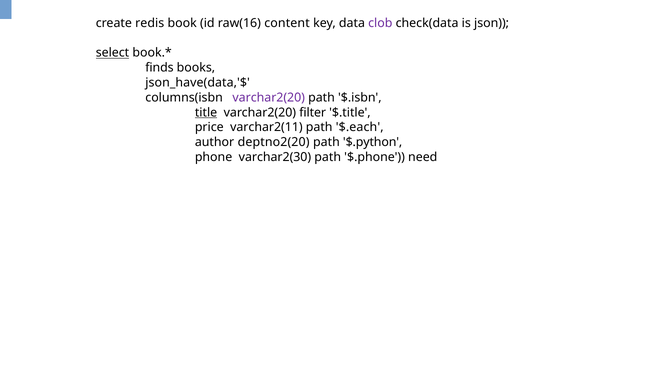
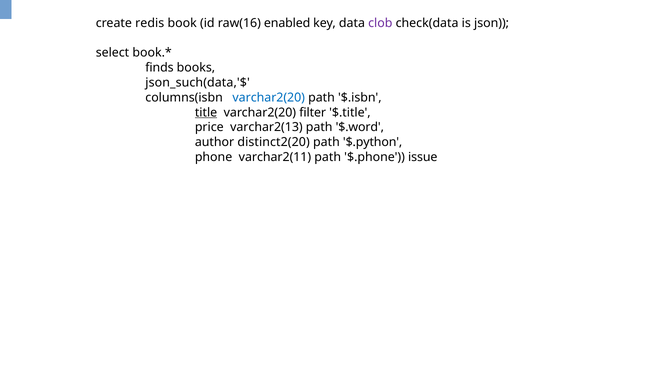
content: content -> enabled
select underline: present -> none
json_have(data,'$: json_have(data,'$ -> json_such(data,'$
varchar2(20 at (269, 97) colour: purple -> blue
varchar2(11: varchar2(11 -> varchar2(13
$.each: $.each -> $.word
deptno2(20: deptno2(20 -> distinct2(20
varchar2(30: varchar2(30 -> varchar2(11
need: need -> issue
